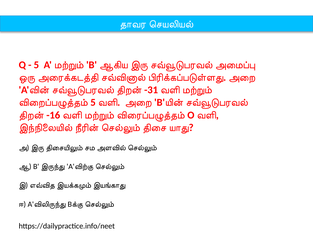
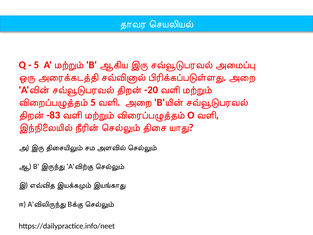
-31: -31 -> -20
-16: -16 -> -83
